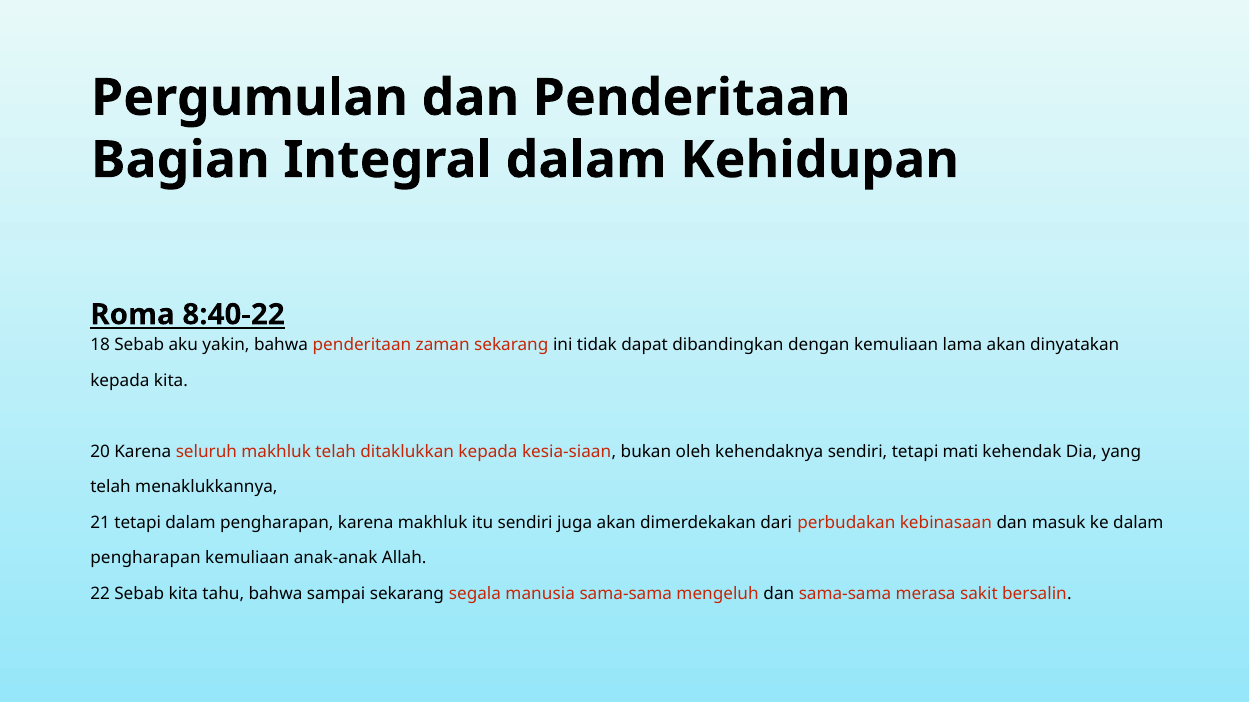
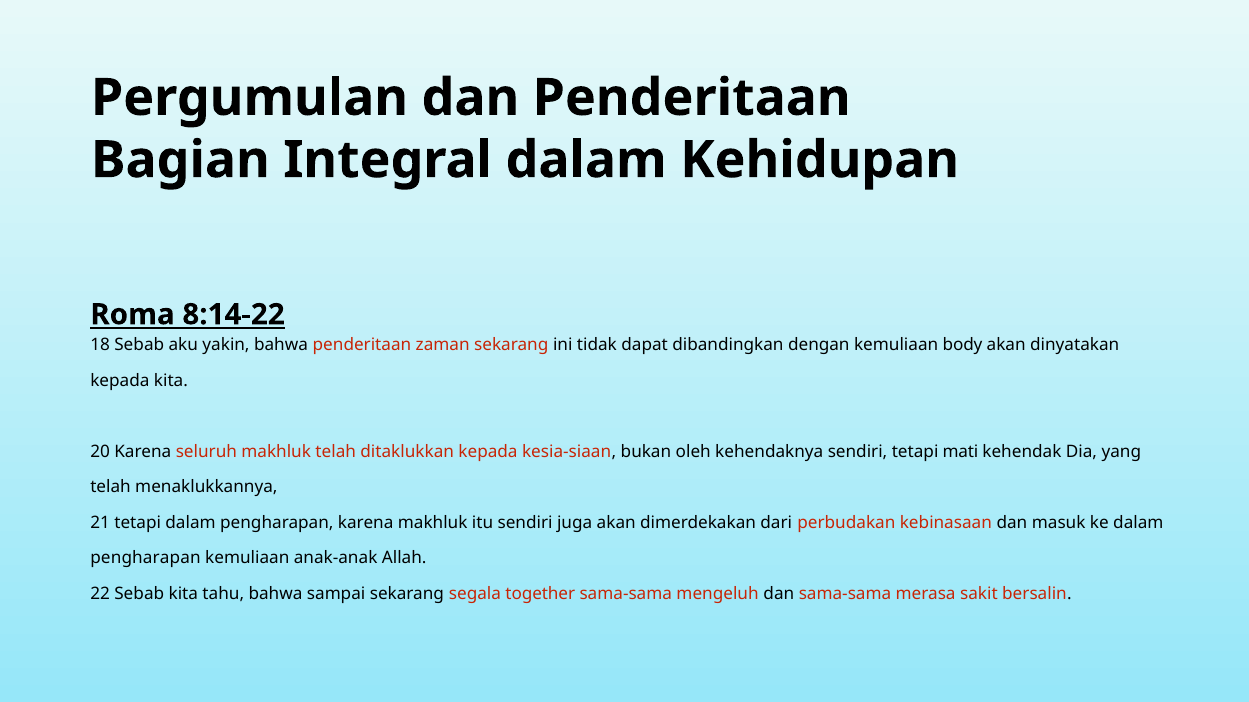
8:40-22: 8:40-22 -> 8:14-22
lama: lama -> body
manusia: manusia -> together
